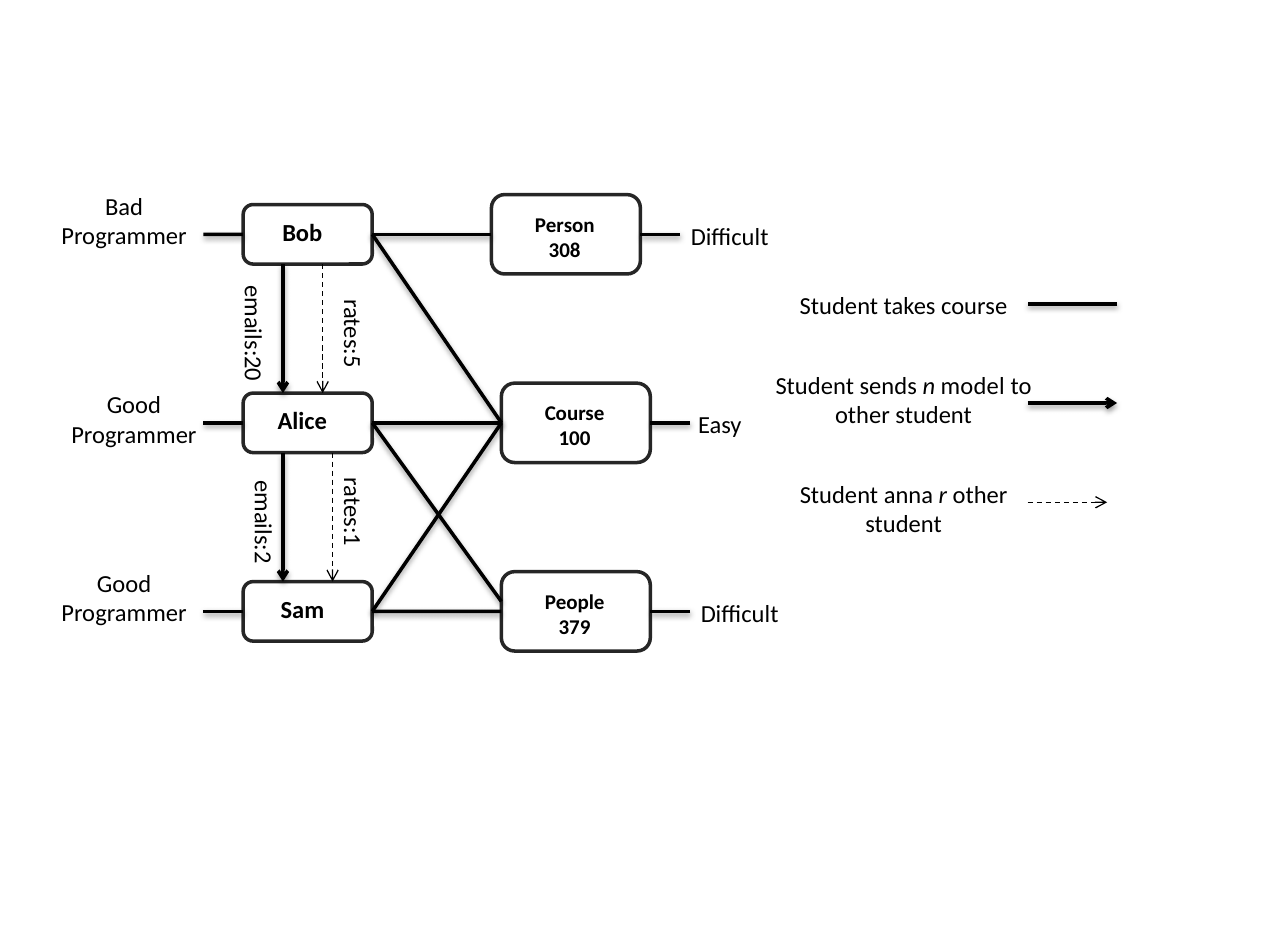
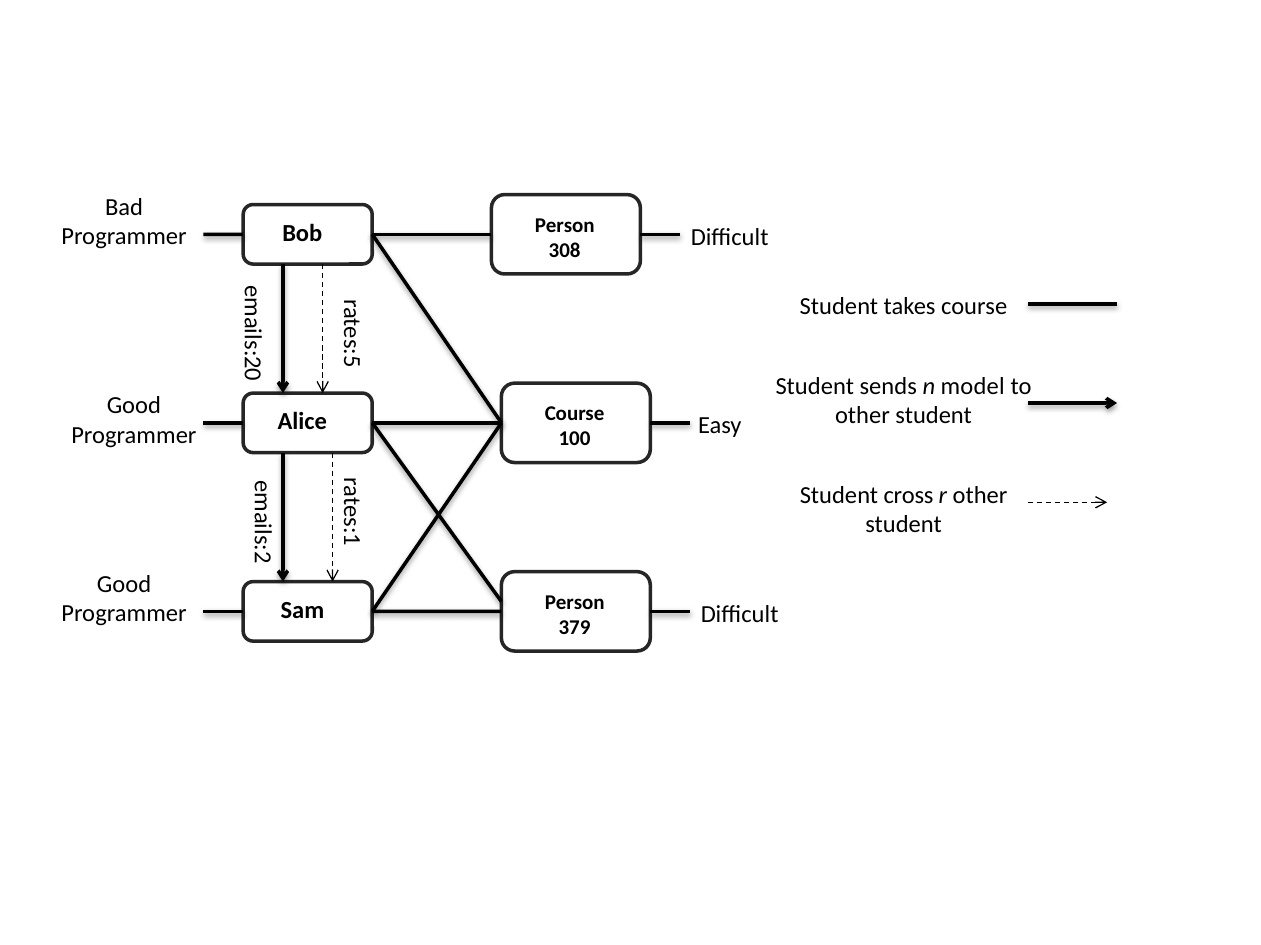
anna: anna -> cross
People at (575, 603): People -> Person
